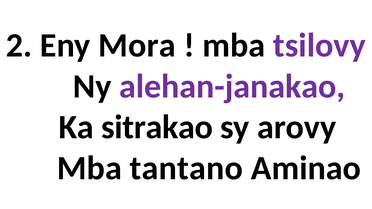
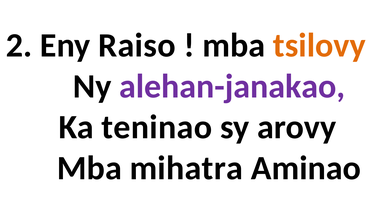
Mora: Mora -> Raiso
tsilovy colour: purple -> orange
sitrakao: sitrakao -> teninao
tantano: tantano -> mihatra
